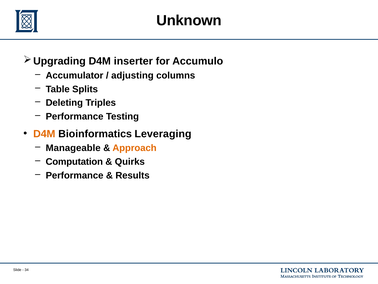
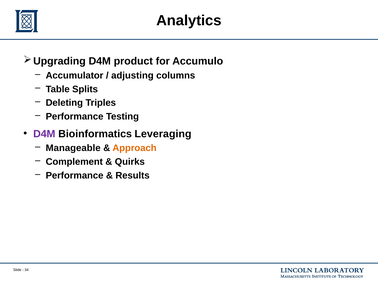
Unknown: Unknown -> Analytics
inserter: inserter -> product
D4M at (44, 134) colour: orange -> purple
Computation: Computation -> Complement
